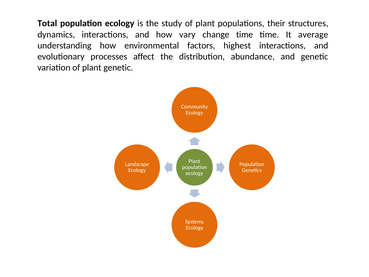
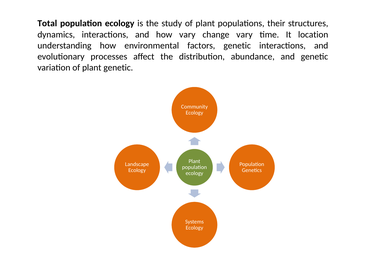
change time: time -> vary
average: average -> location
factors highest: highest -> genetic
